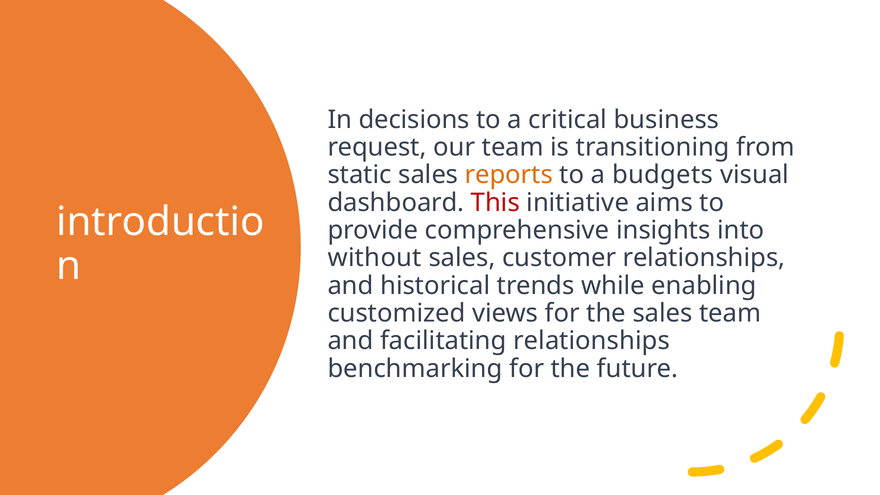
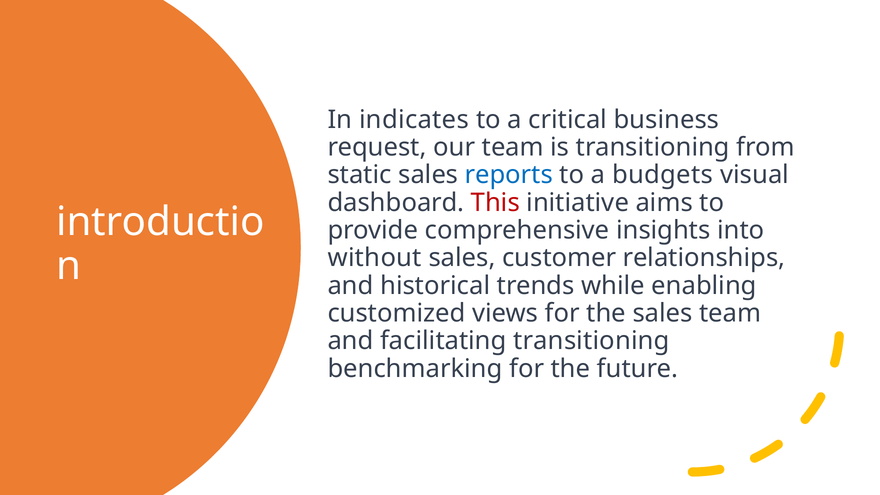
decisions: decisions -> indicates
reports colour: orange -> blue
facilitating relationships: relationships -> transitioning
